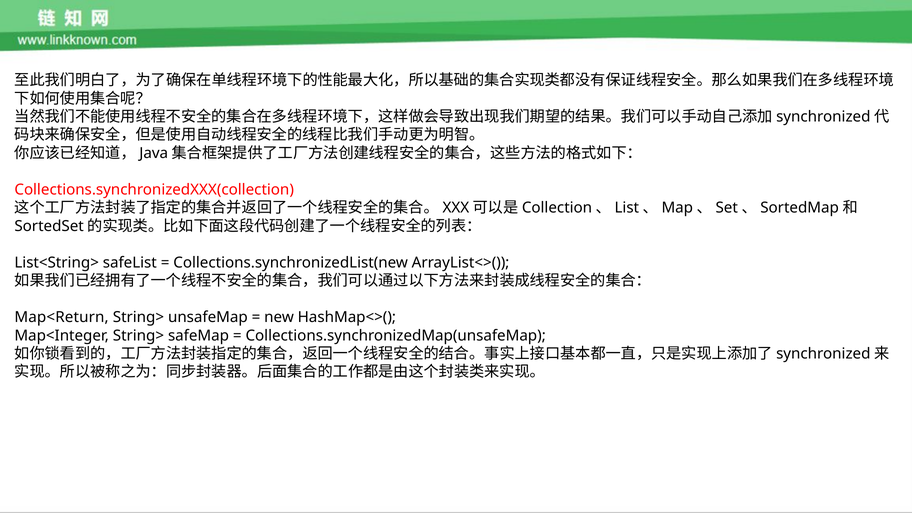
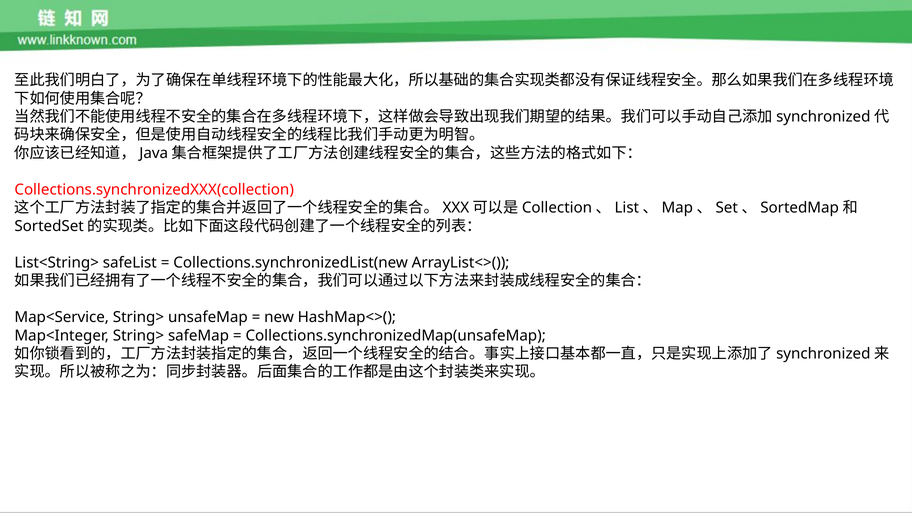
Map<Return: Map<Return -> Map<Service
